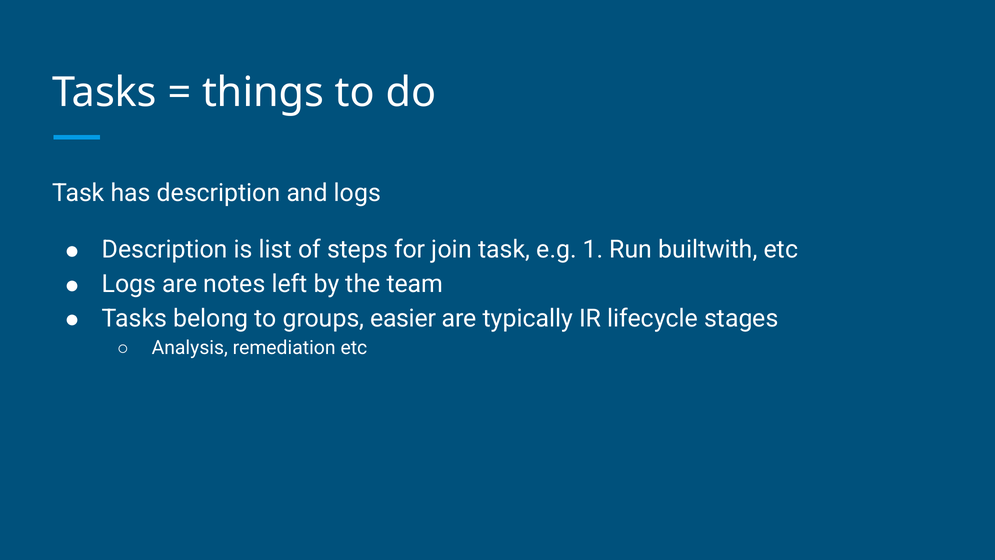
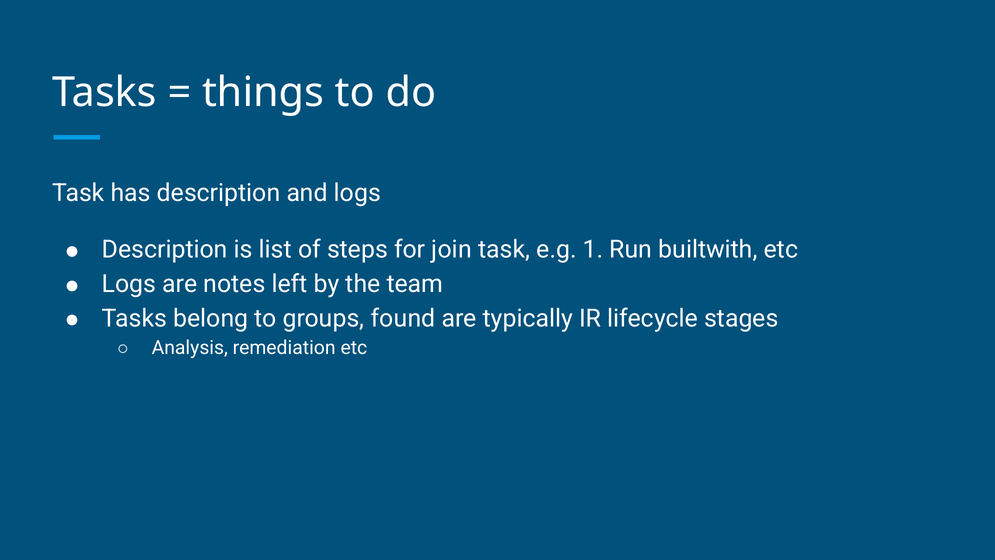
easier: easier -> found
